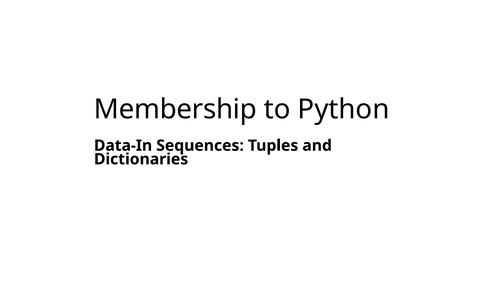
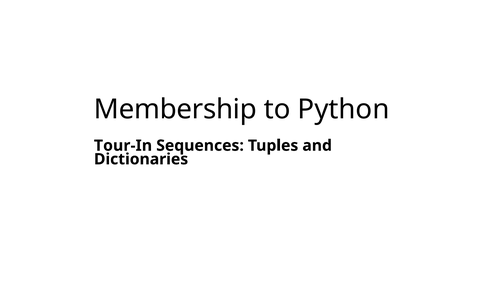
Data-In: Data-In -> Tour-In
